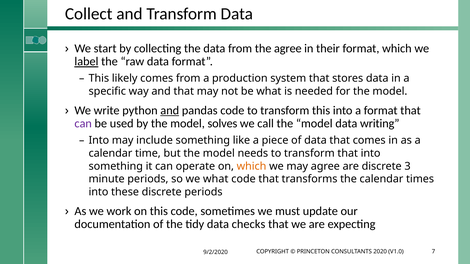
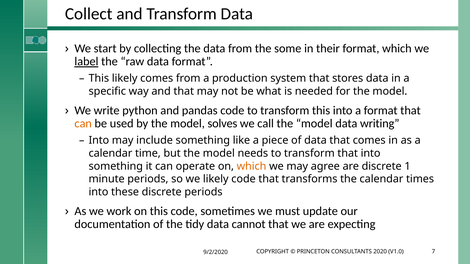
the agree: agree -> some
and at (170, 111) underline: present -> none
can at (83, 124) colour: purple -> orange
3: 3 -> 1
we what: what -> likely
checks: checks -> cannot
